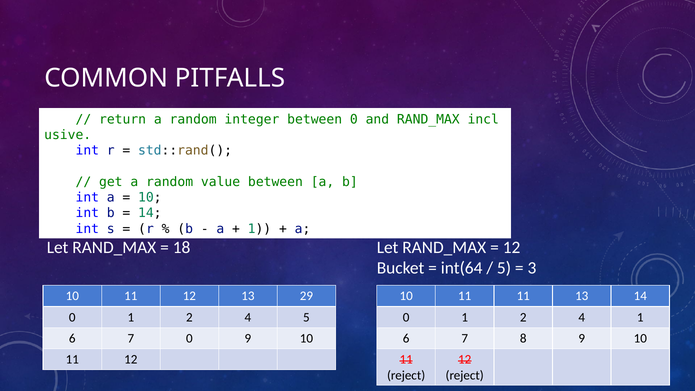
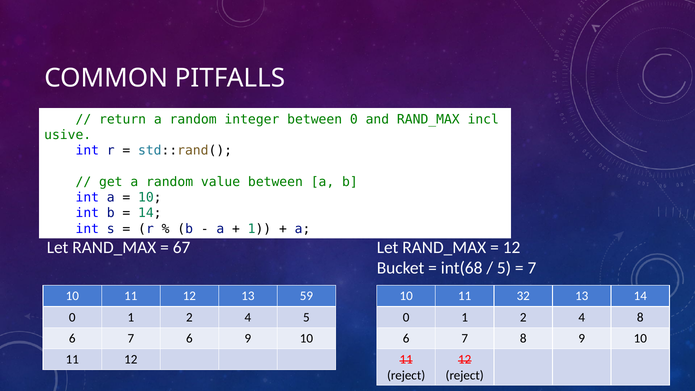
18: 18 -> 67
int(64: int(64 -> int(68
3 at (532, 268): 3 -> 7
29: 29 -> 59
11 11: 11 -> 32
4 1: 1 -> 8
7 0: 0 -> 6
